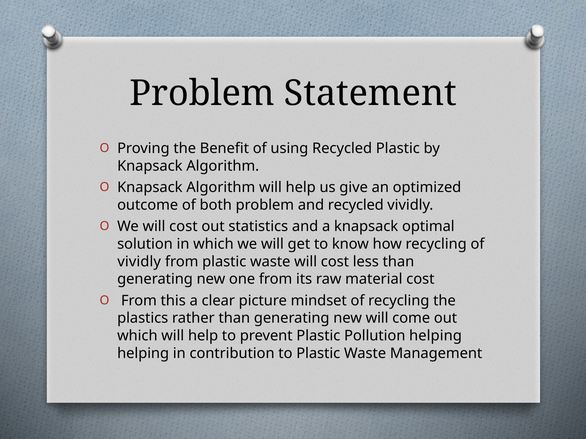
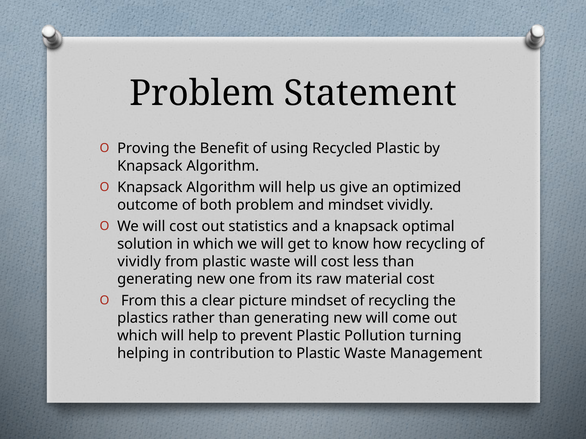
and recycled: recycled -> mindset
Pollution helping: helping -> turning
